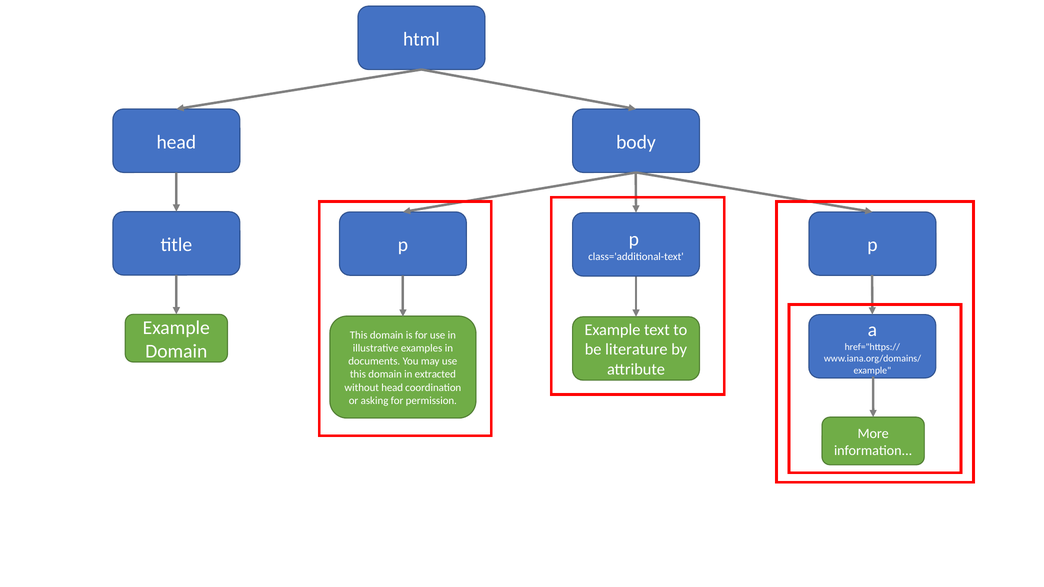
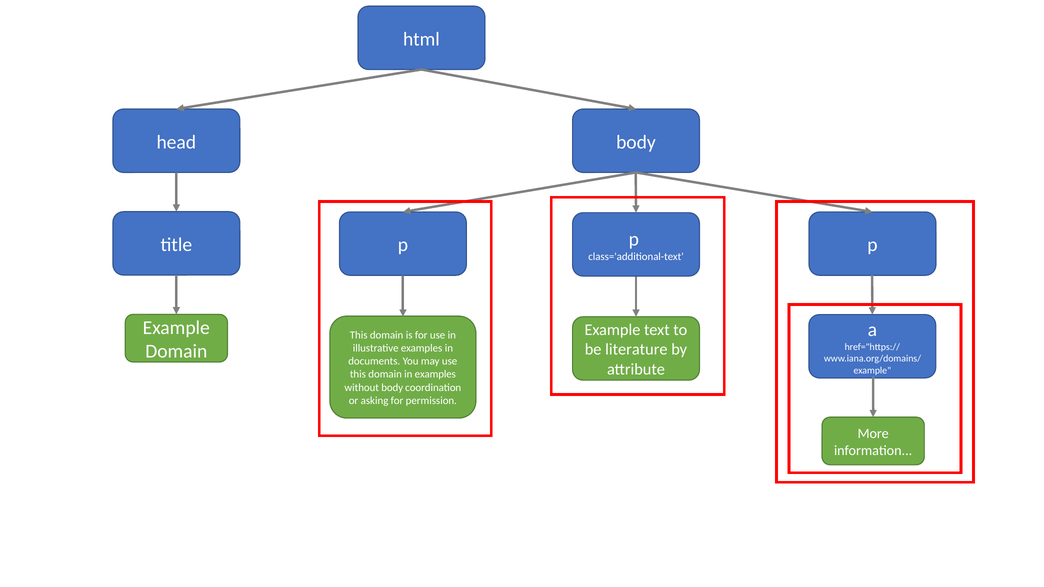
in extracted: extracted -> examples
without head: head -> body
